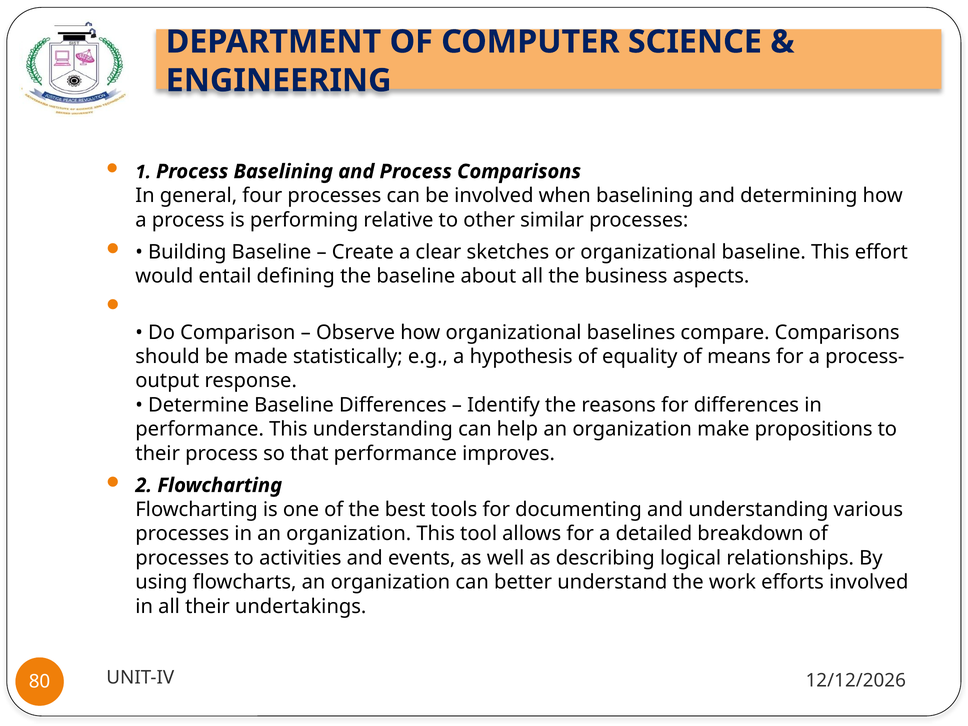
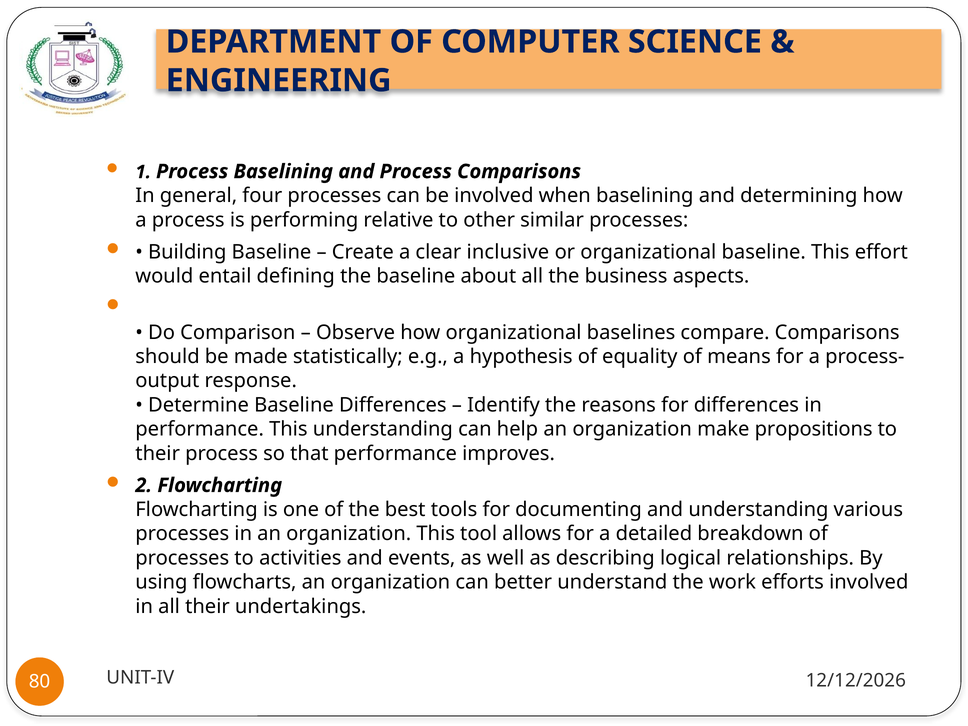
sketches: sketches -> inclusive
